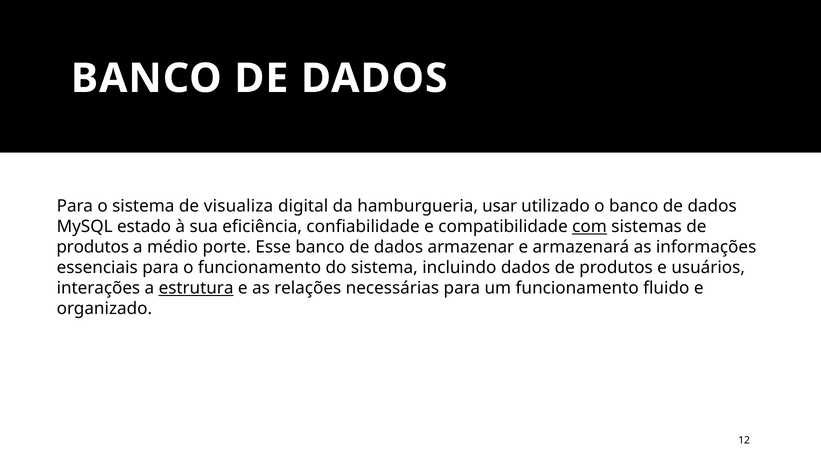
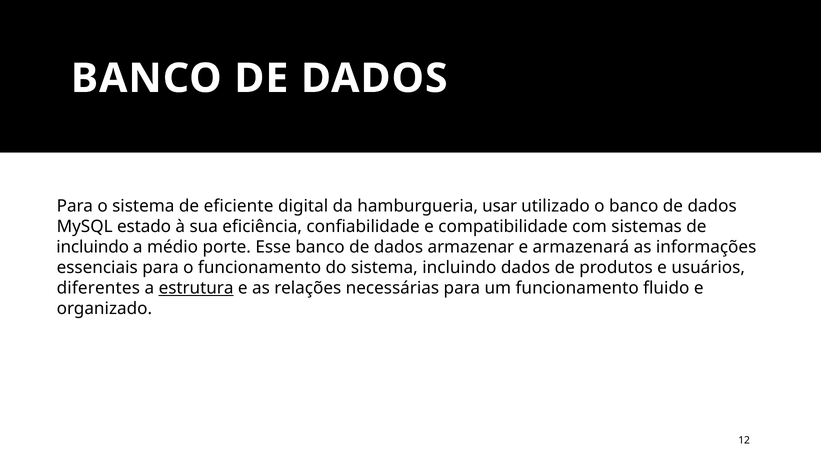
visualiza: visualiza -> eficiente
com underline: present -> none
produtos at (93, 247): produtos -> incluindo
interações: interações -> diferentes
